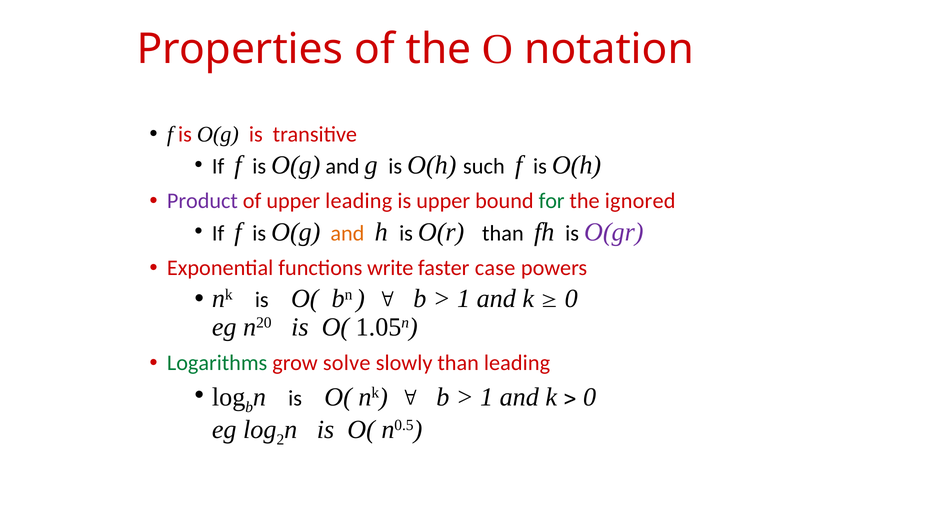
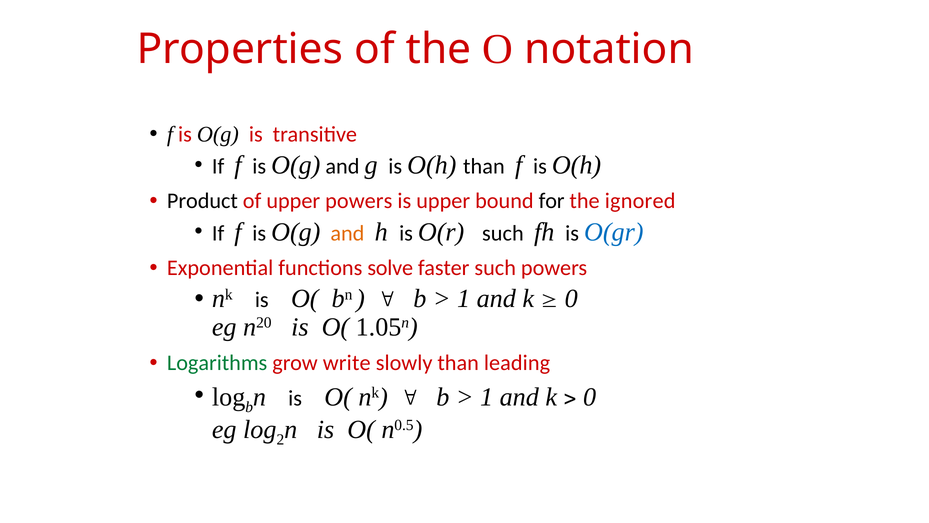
O(h such: such -> than
Product colour: purple -> black
upper leading: leading -> powers
for colour: green -> black
O(r than: than -> such
O(gr colour: purple -> blue
write: write -> solve
faster case: case -> such
solve: solve -> write
